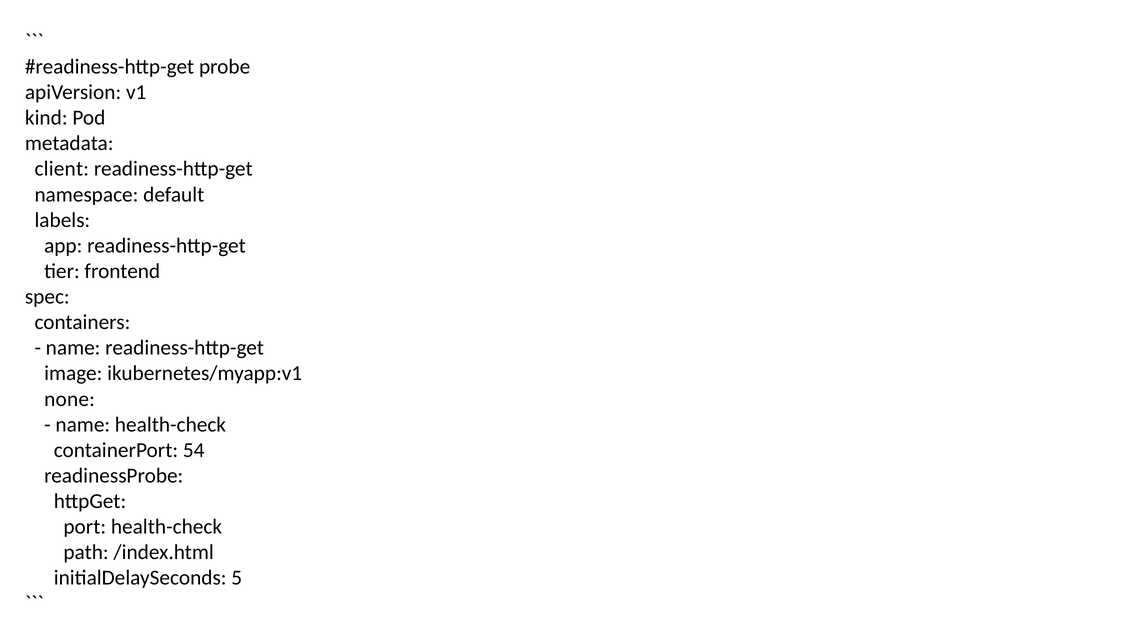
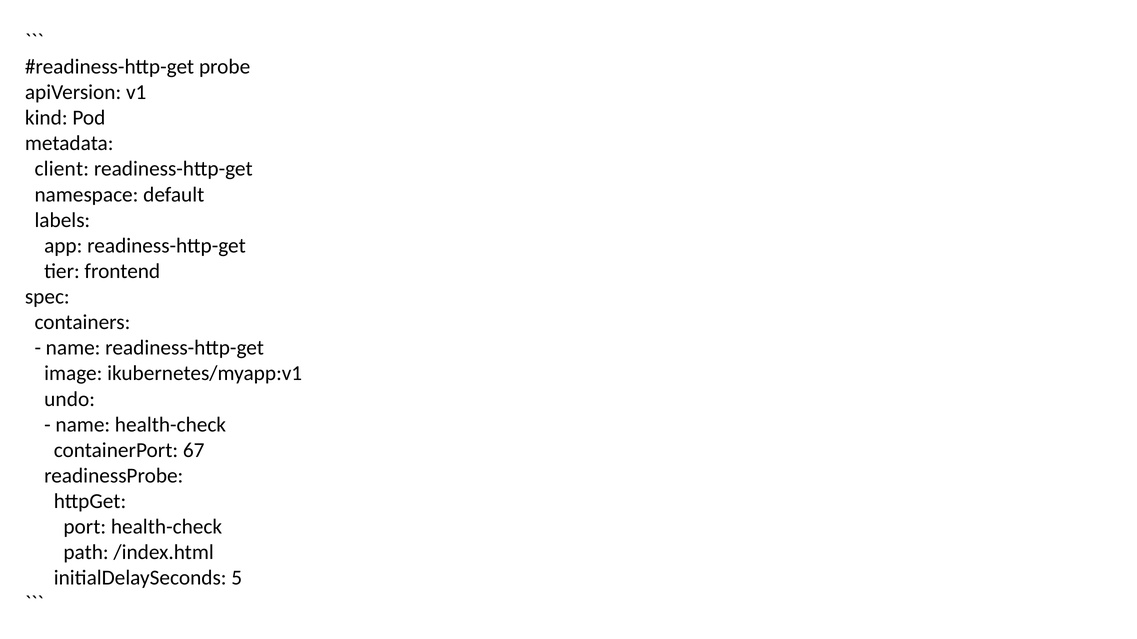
none: none -> undo
54: 54 -> 67
